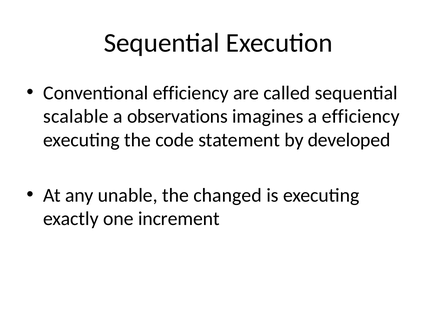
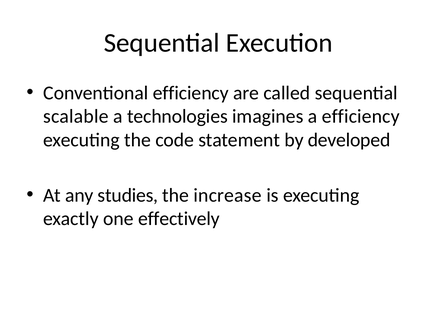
observations: observations -> technologies
unable: unable -> studies
changed: changed -> increase
increment: increment -> effectively
